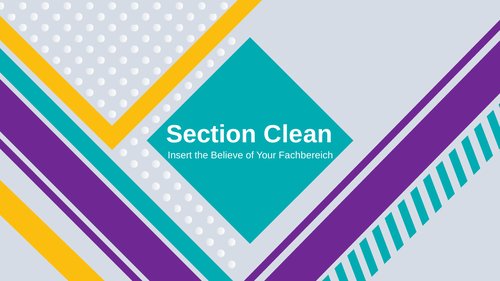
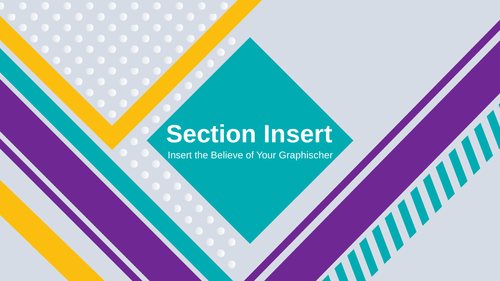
Section Clean: Clean -> Insert
Fachbereich: Fachbereich -> Graphischer
